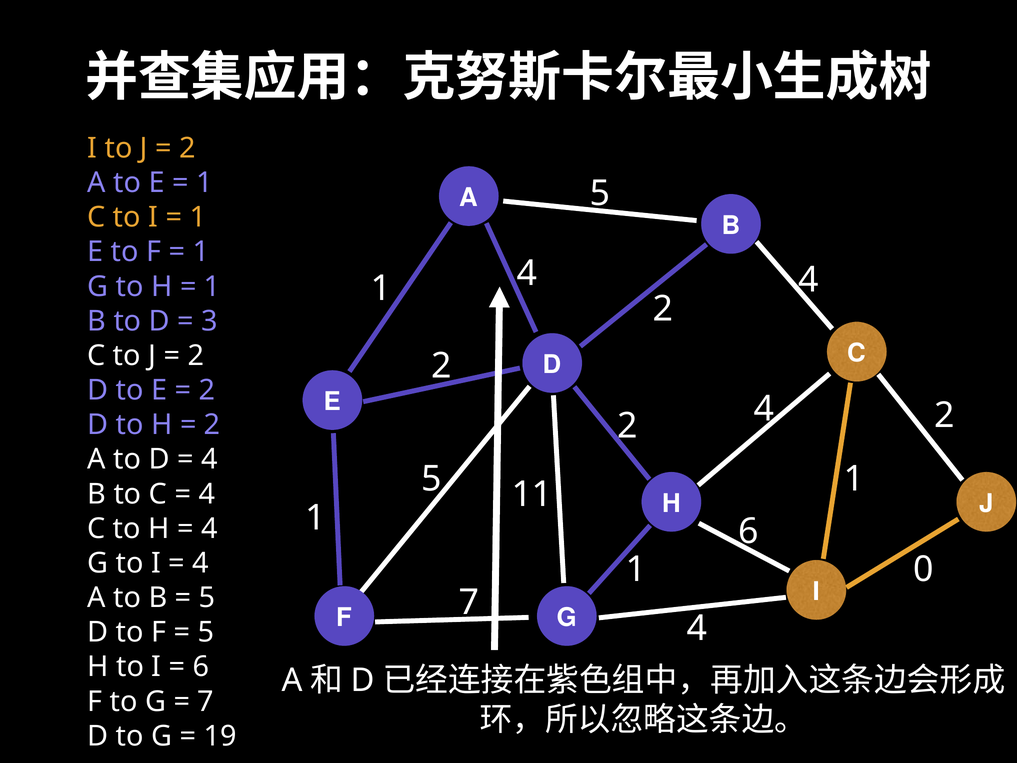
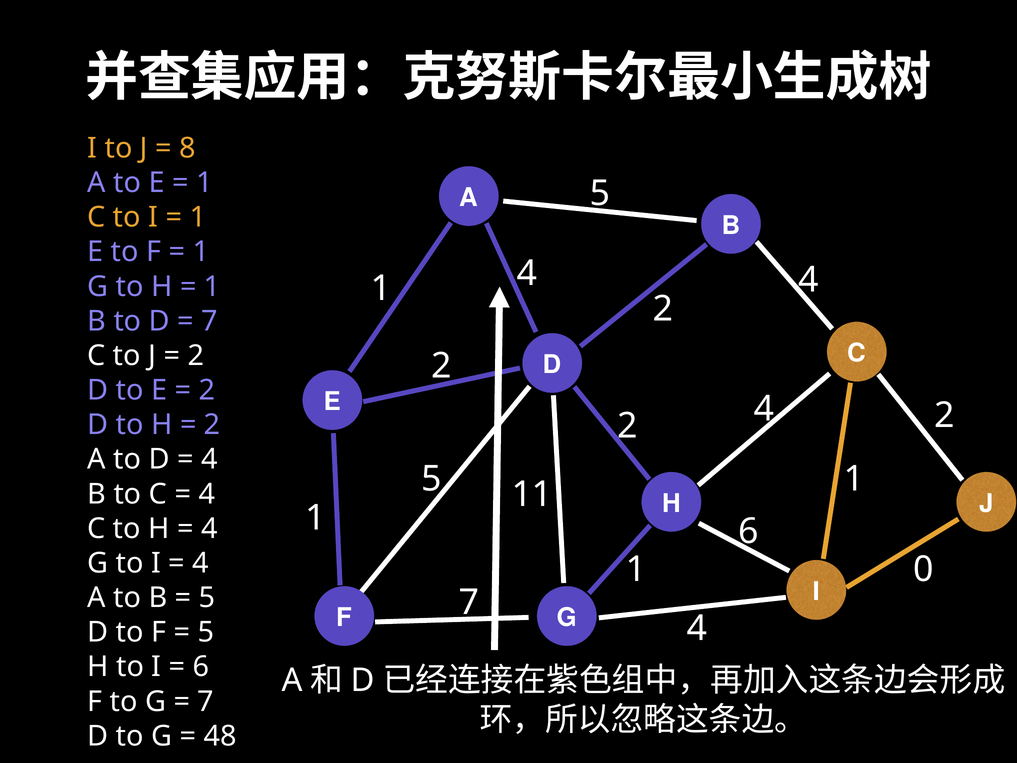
2 at (187, 148): 2 -> 8
3 at (210, 321): 3 -> 7
19: 19 -> 48
